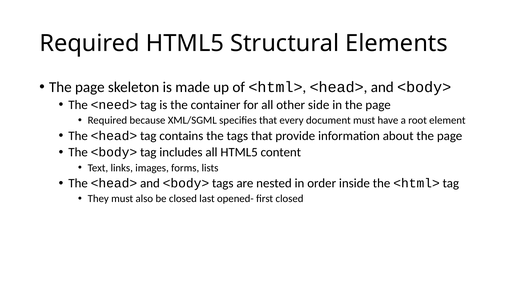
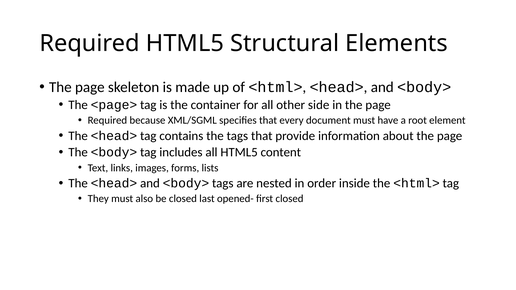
<need>: <need> -> <page>
